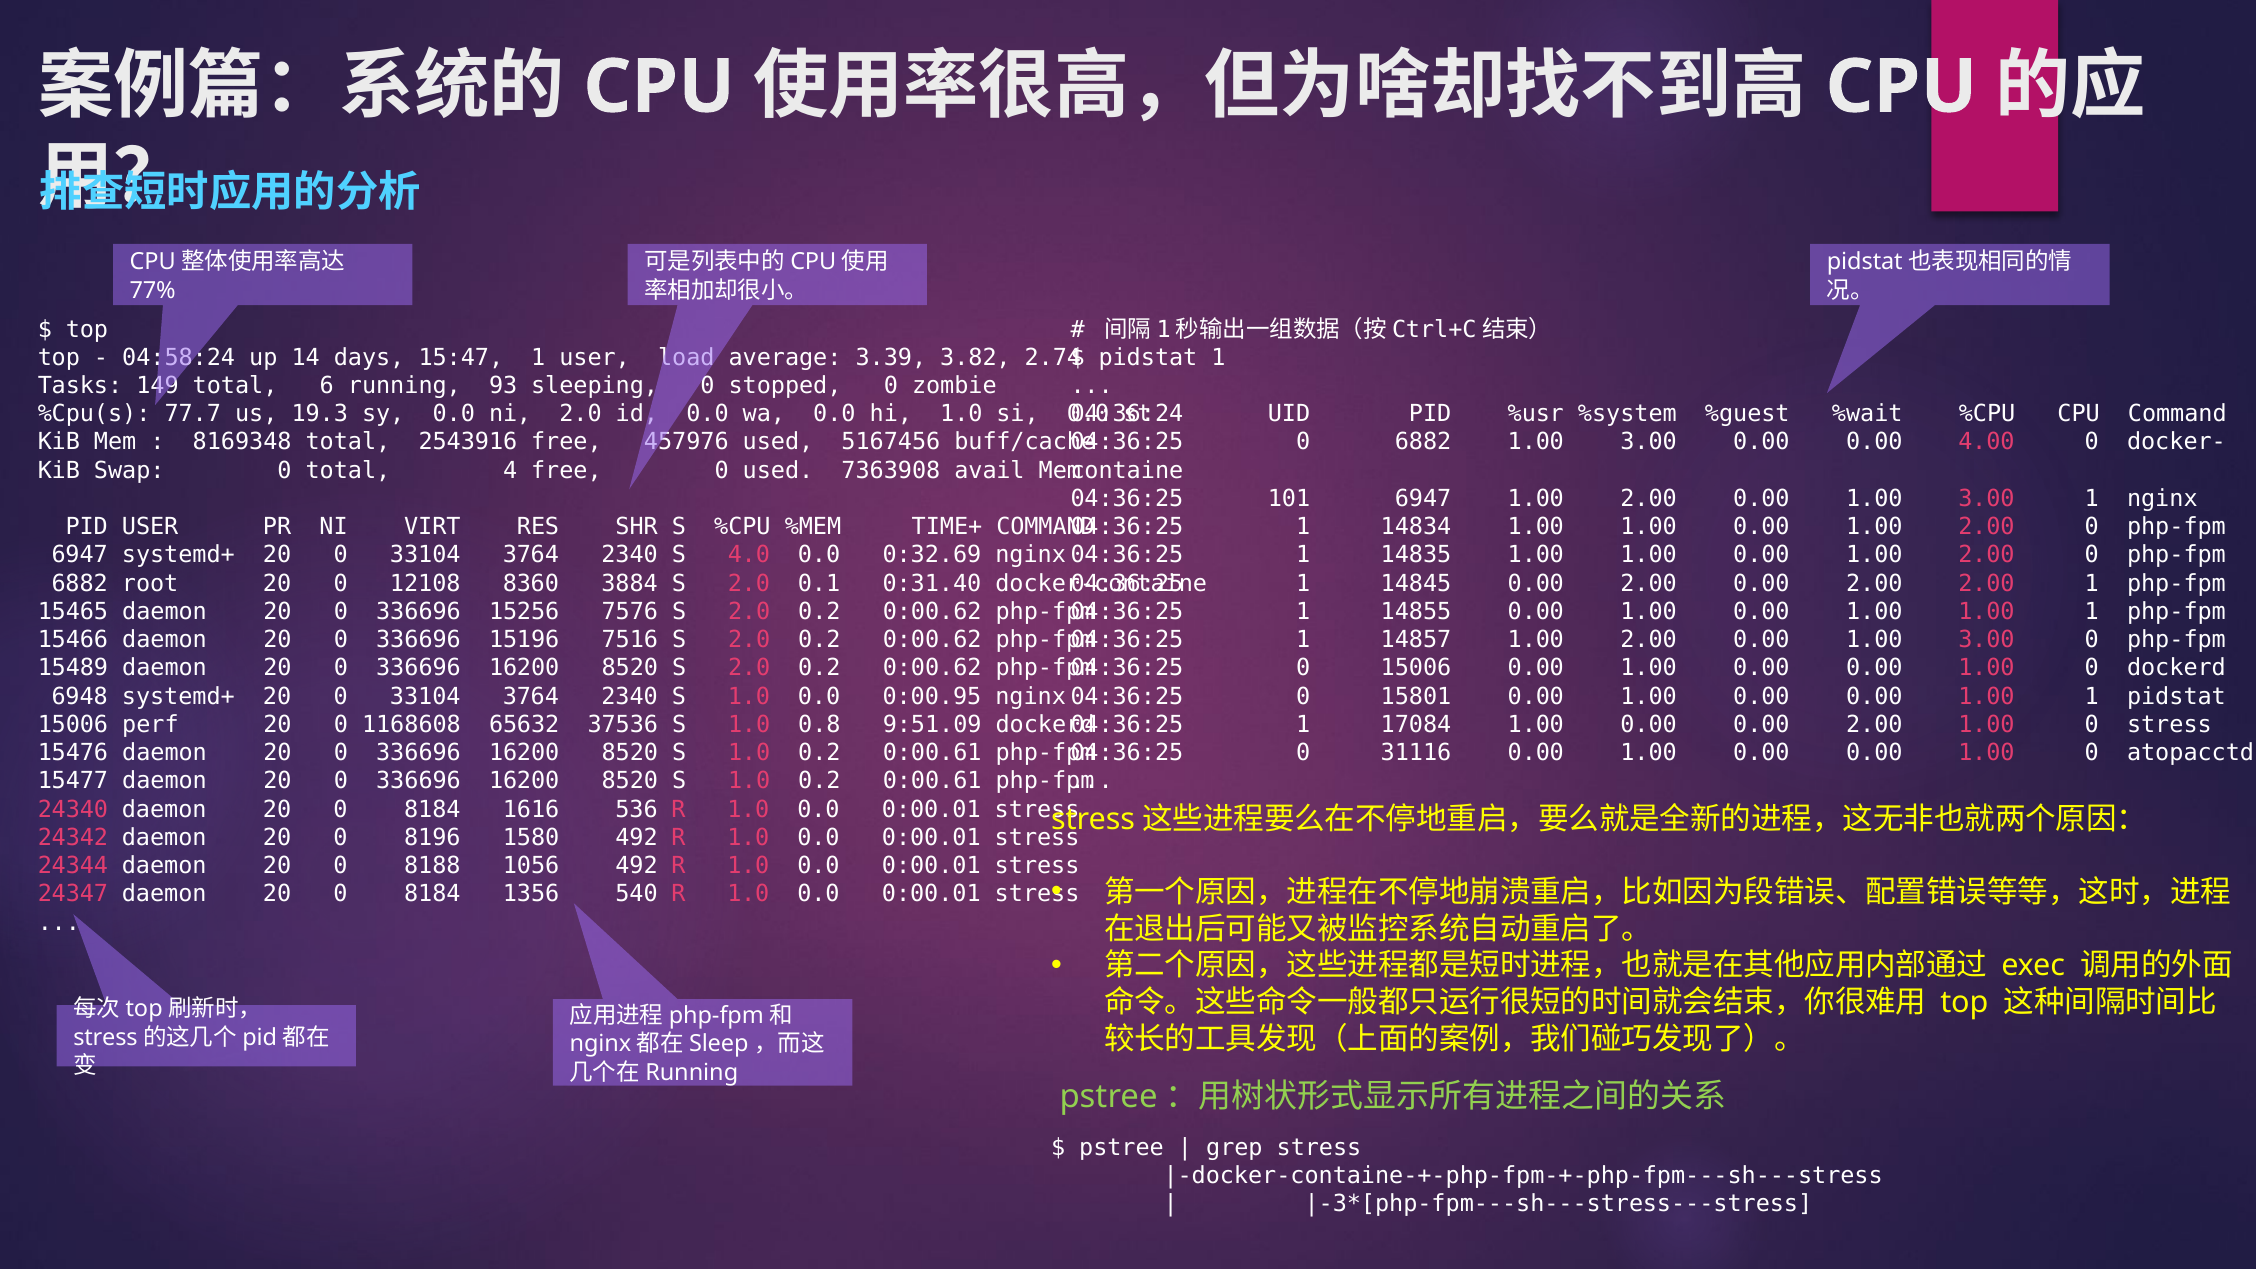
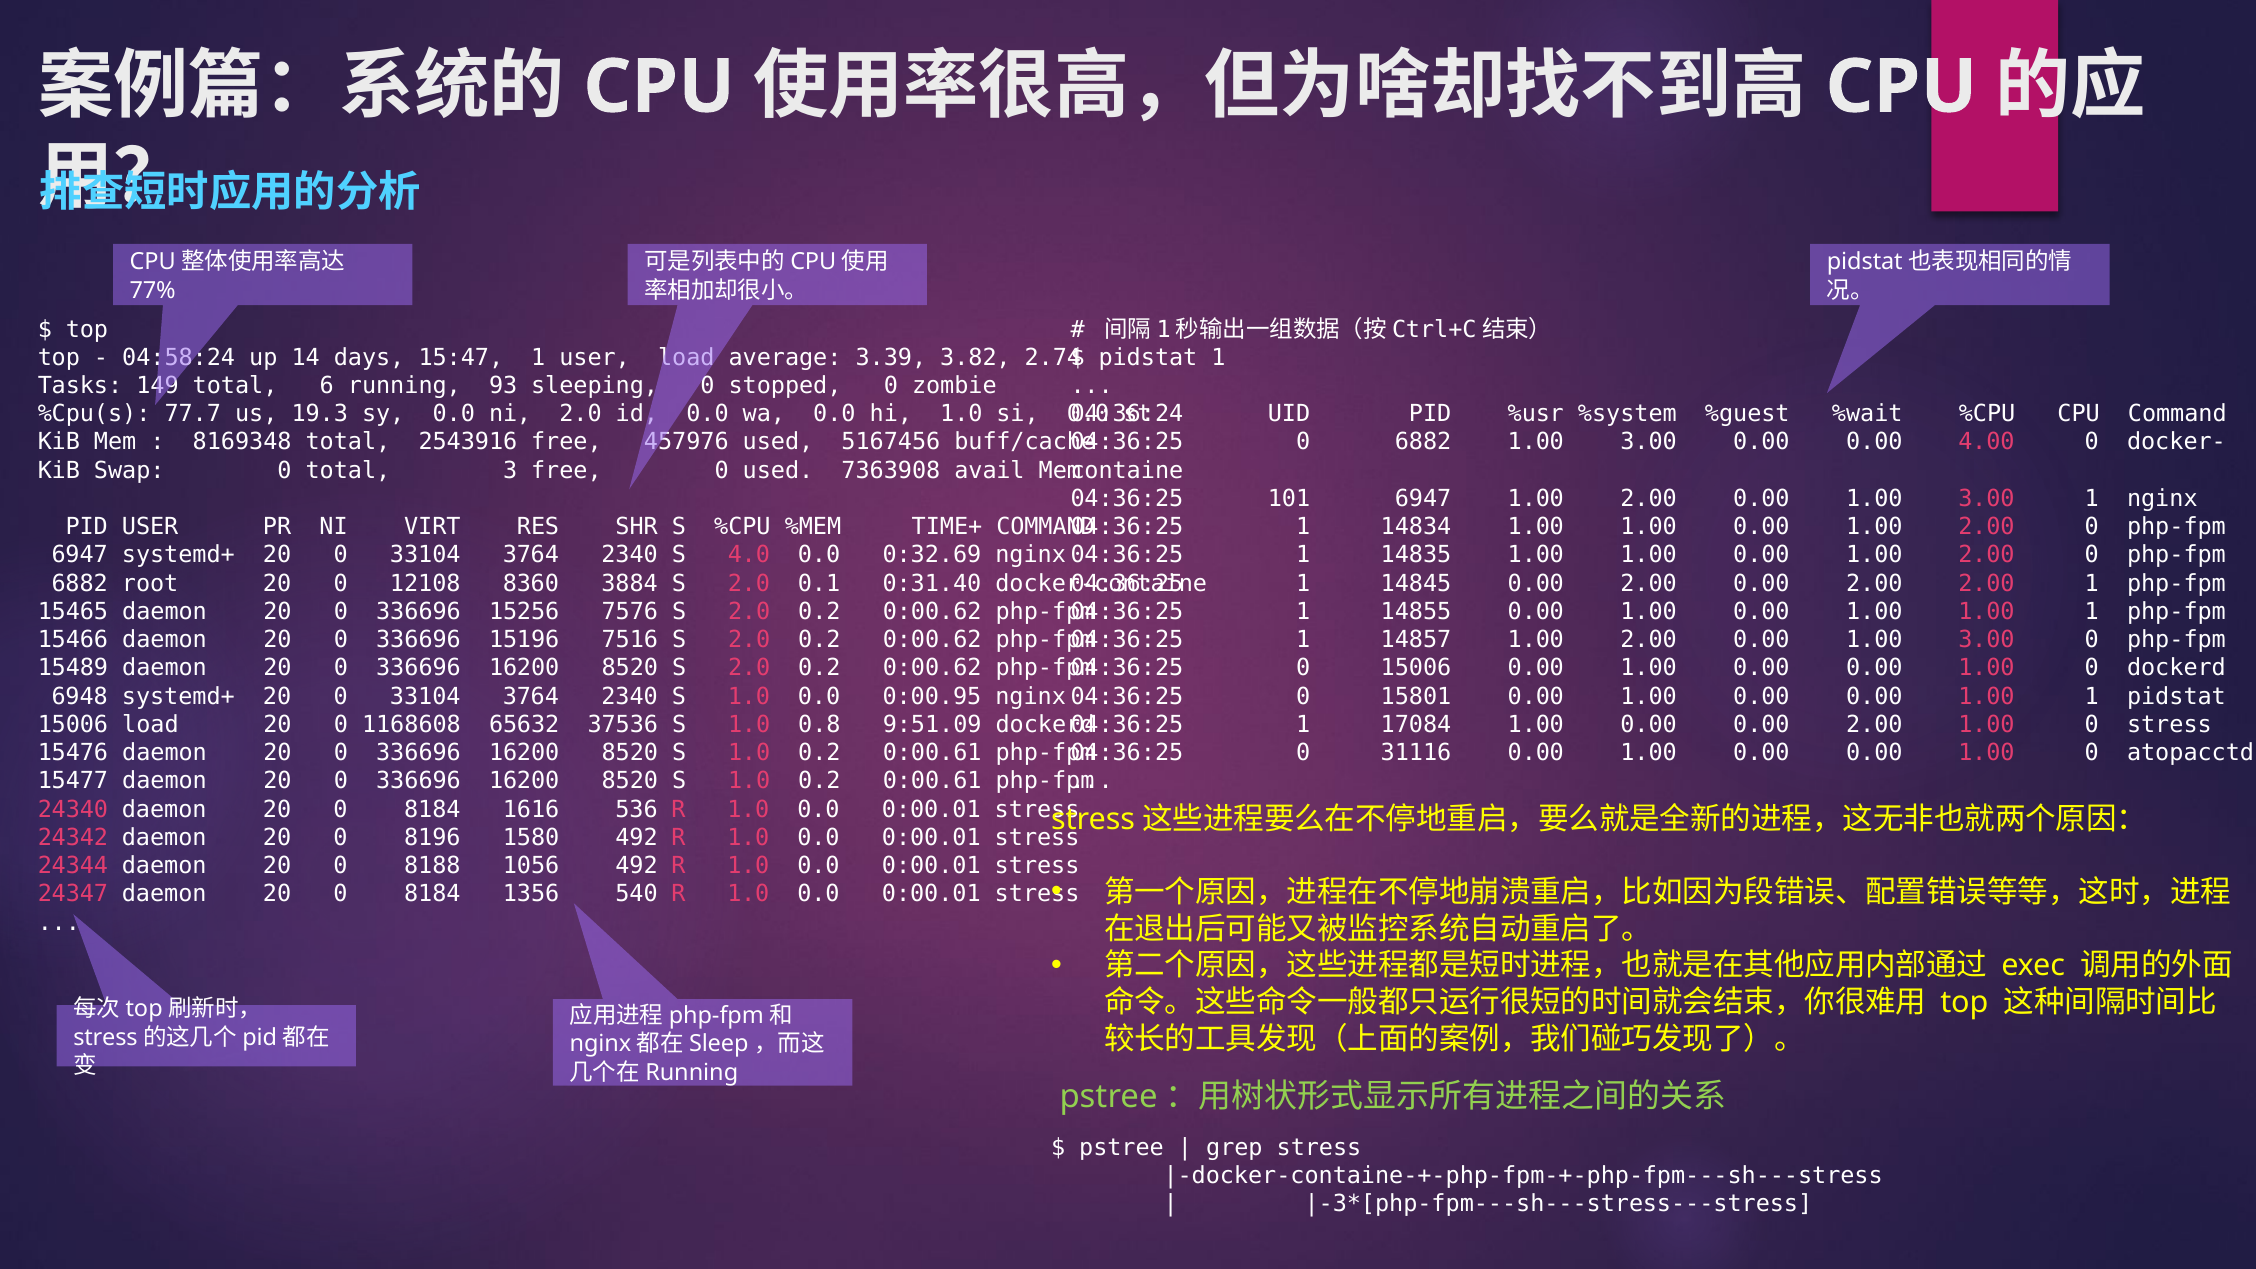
4: 4 -> 3
15006 perf: perf -> load
